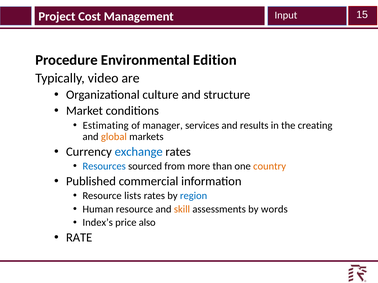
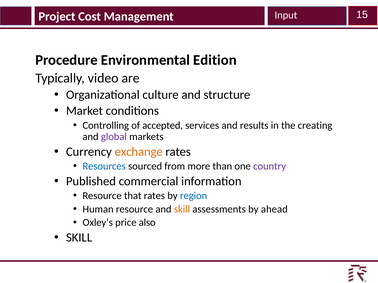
Estimating: Estimating -> Controlling
manager: manager -> accepted
global colour: orange -> purple
exchange colour: blue -> orange
country colour: orange -> purple
lists: lists -> that
words: words -> ahead
Index’s: Index’s -> Oxley’s
RATE at (79, 238): RATE -> SKILL
